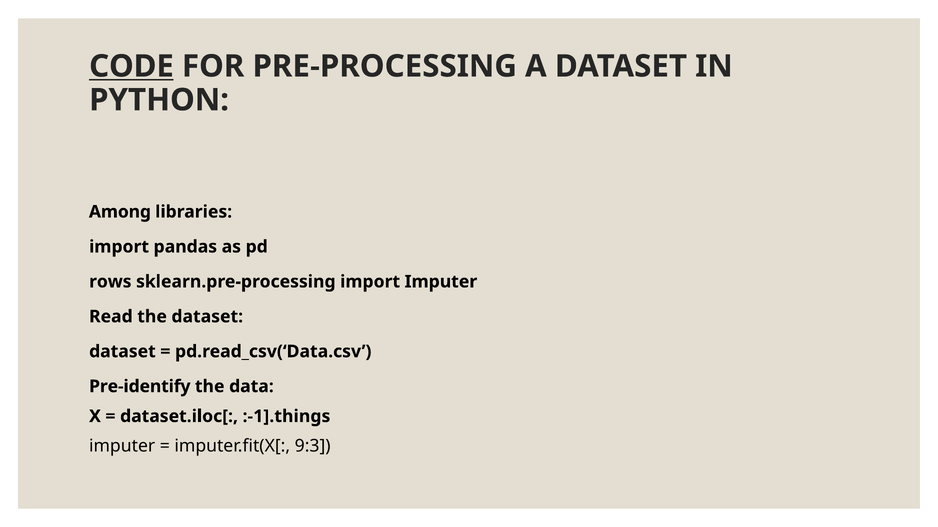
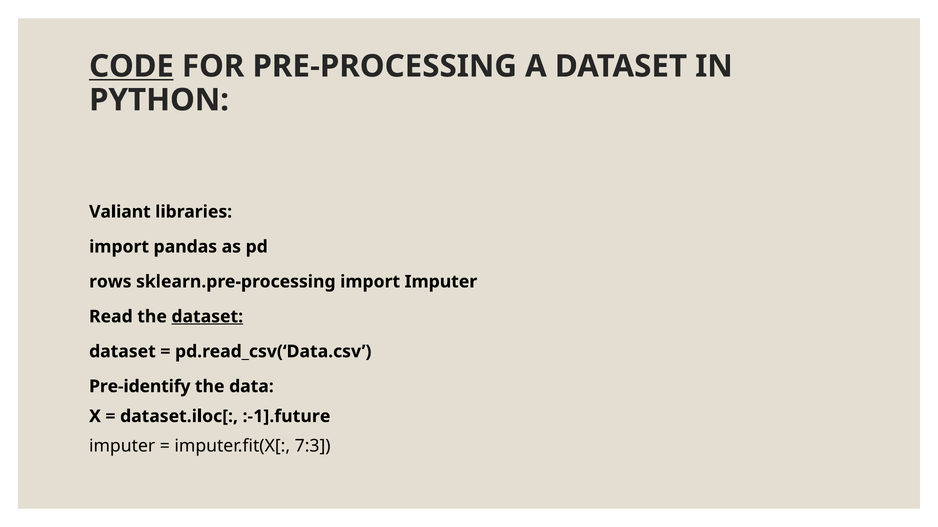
Among: Among -> Valiant
dataset at (207, 317) underline: none -> present
:-1].things: :-1].things -> :-1].future
9:3: 9:3 -> 7:3
